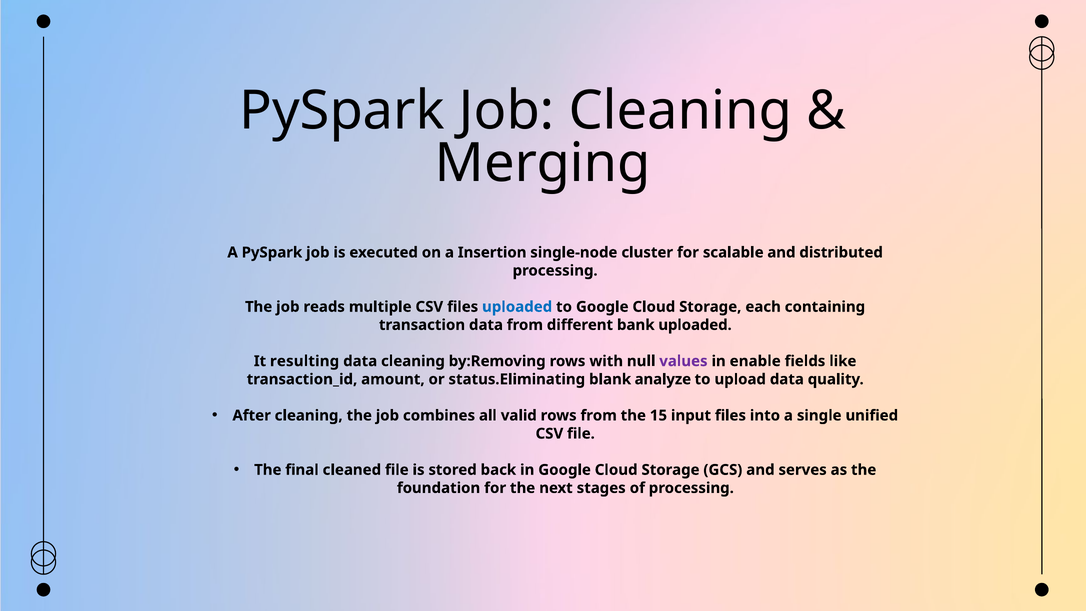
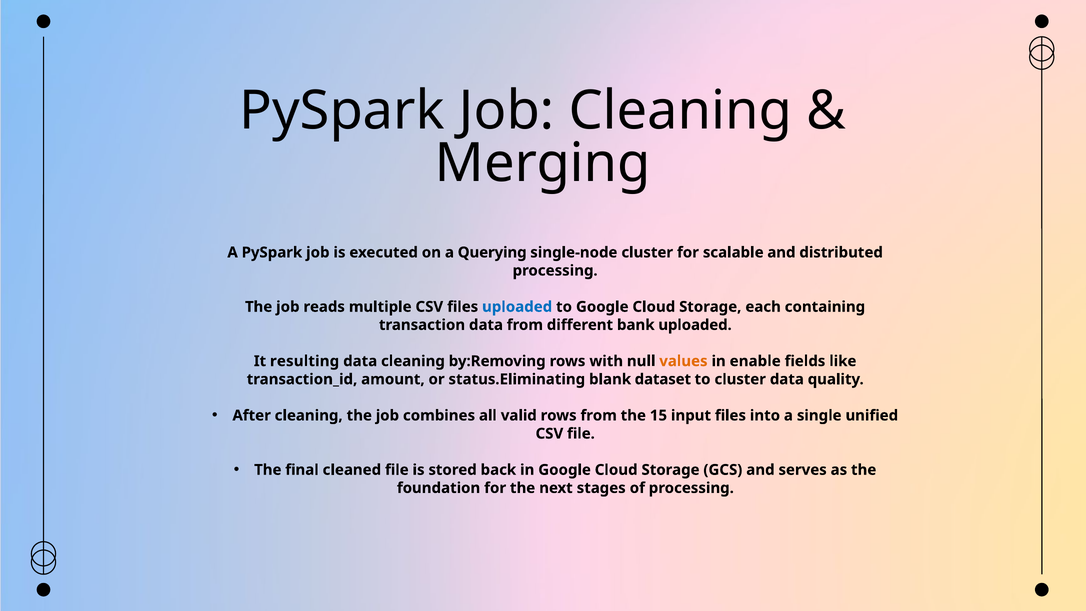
Insertion: Insertion -> Querying
values colour: purple -> orange
analyze: analyze -> dataset
to upload: upload -> cluster
